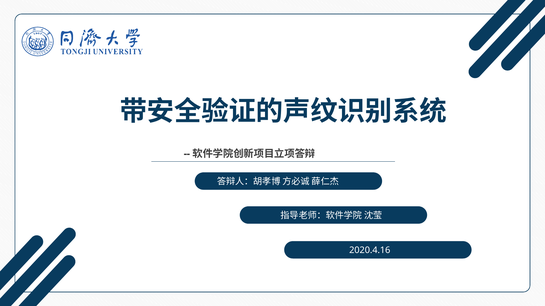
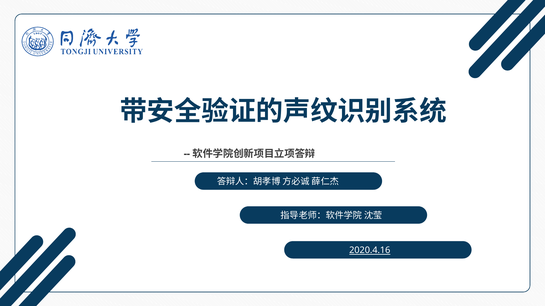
2020.4.16 underline: none -> present
